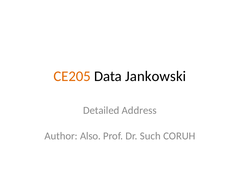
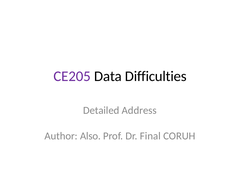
CE205 colour: orange -> purple
Jankowski: Jankowski -> Difficulties
Such: Such -> Final
